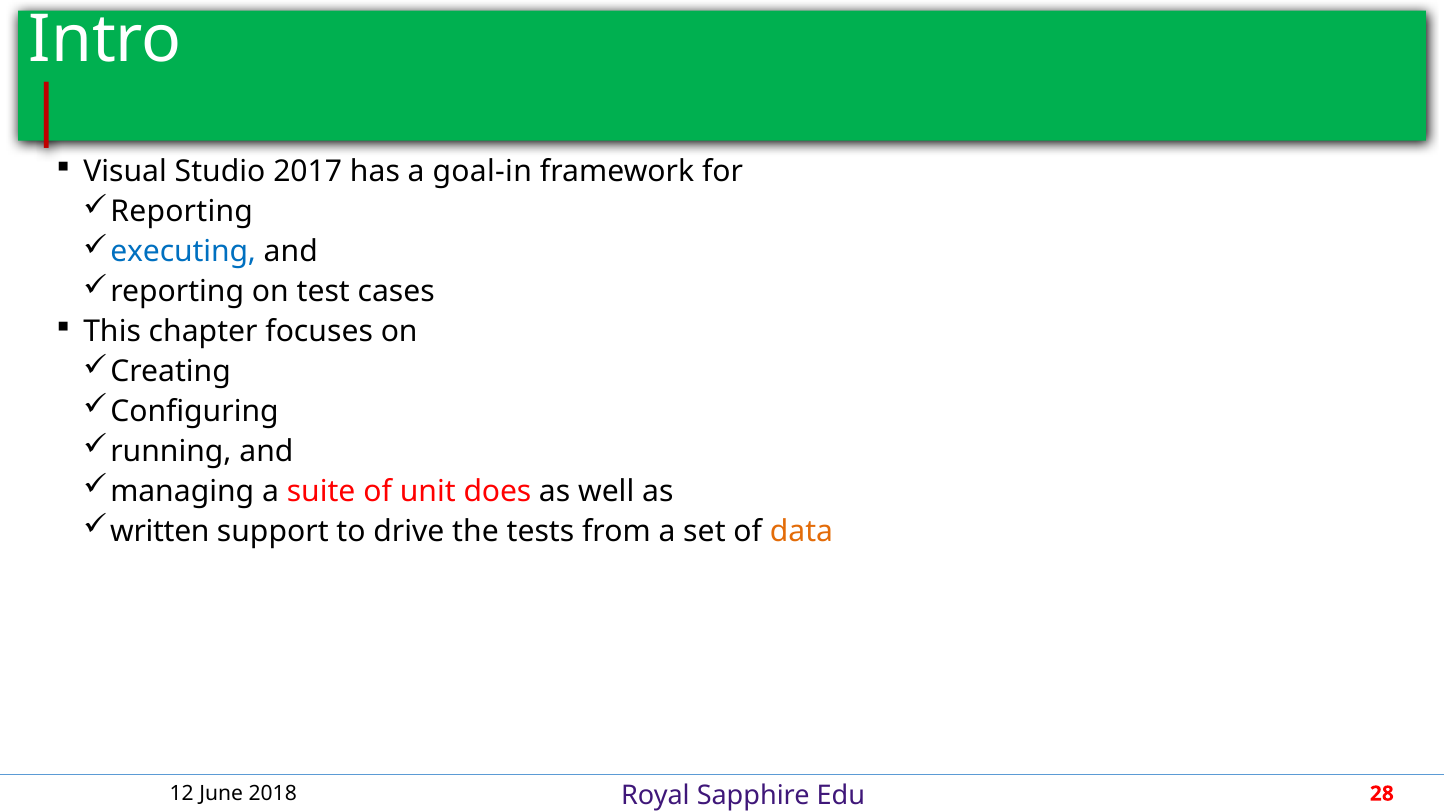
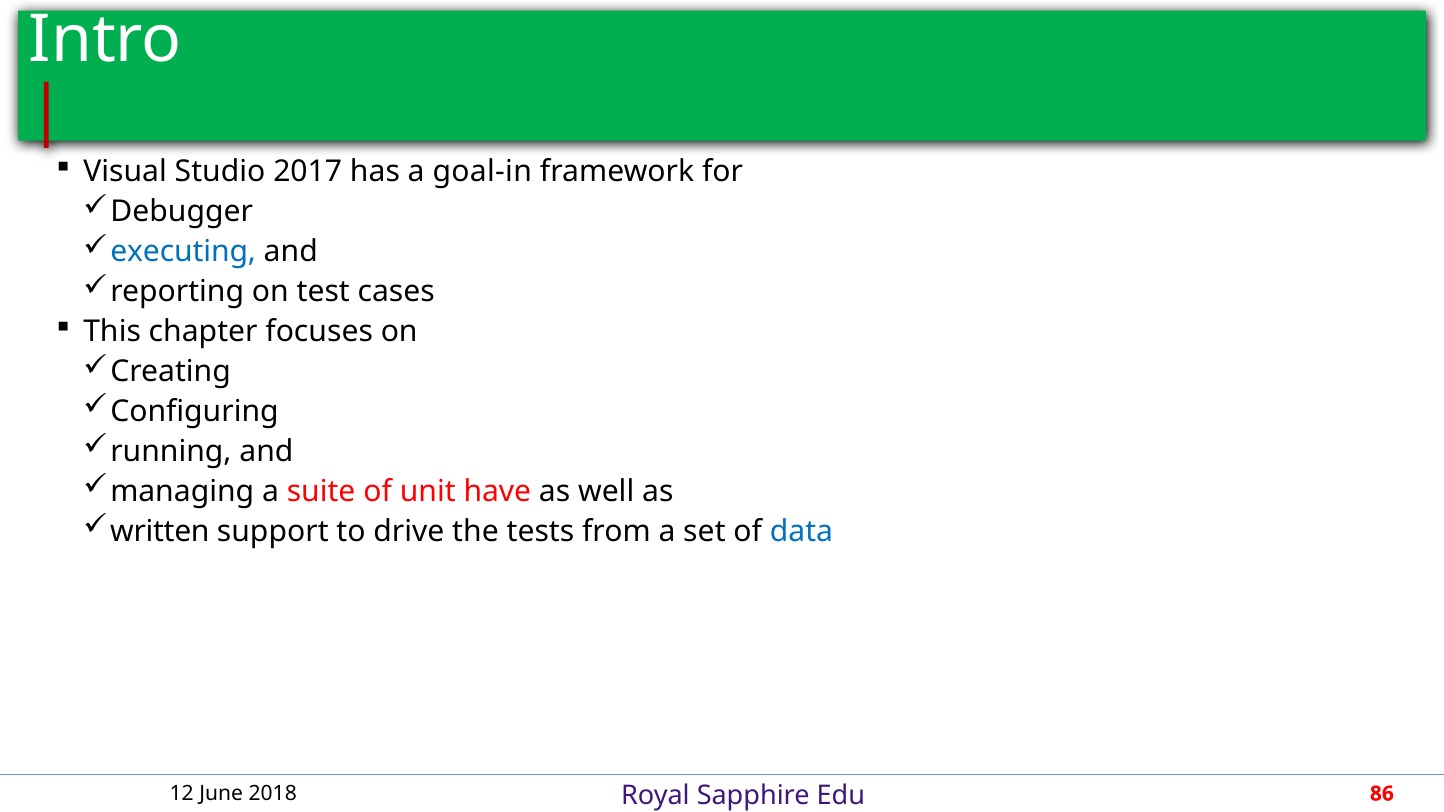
Reporting at (182, 212): Reporting -> Debugger
does: does -> have
data colour: orange -> blue
28: 28 -> 86
